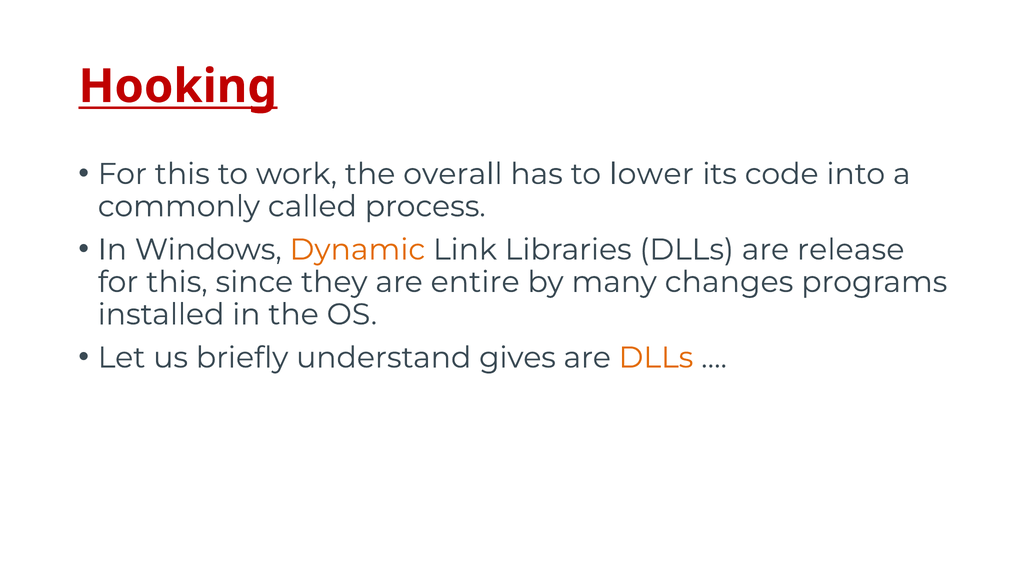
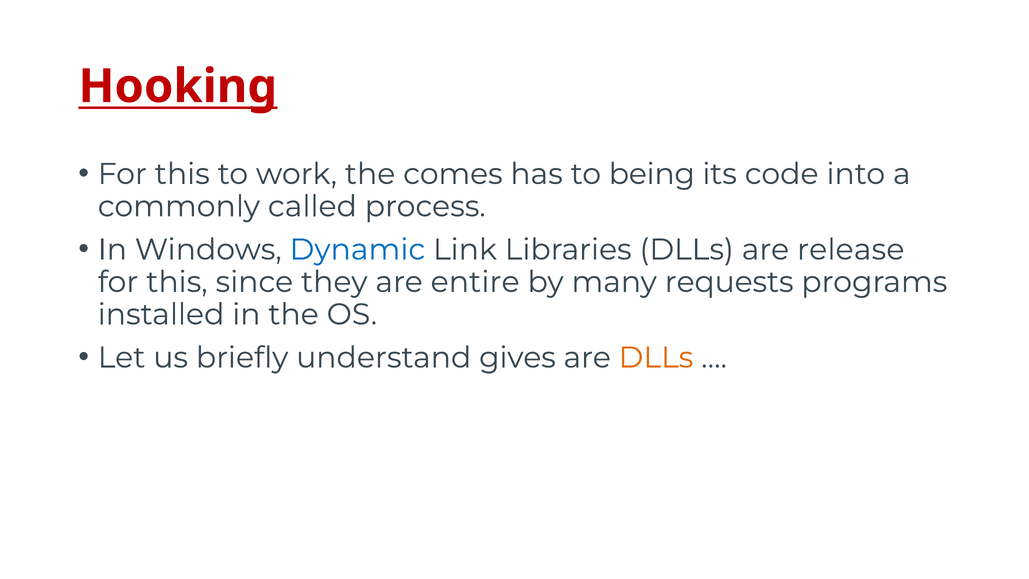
overall: overall -> comes
lower: lower -> being
Dynamic colour: orange -> blue
changes: changes -> requests
